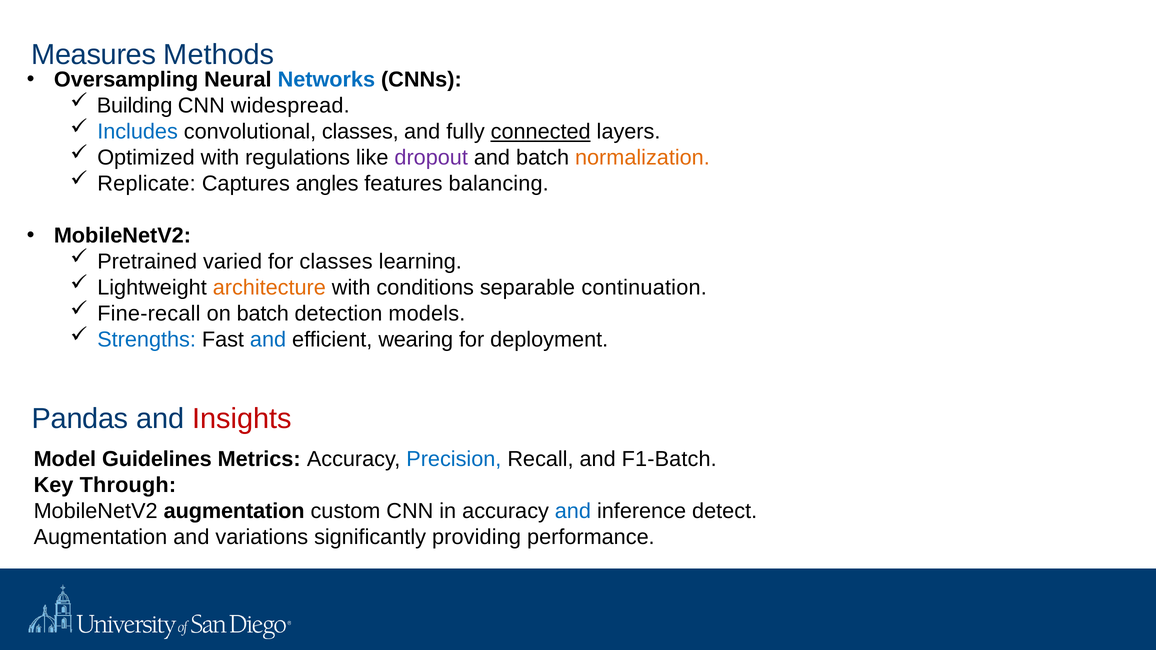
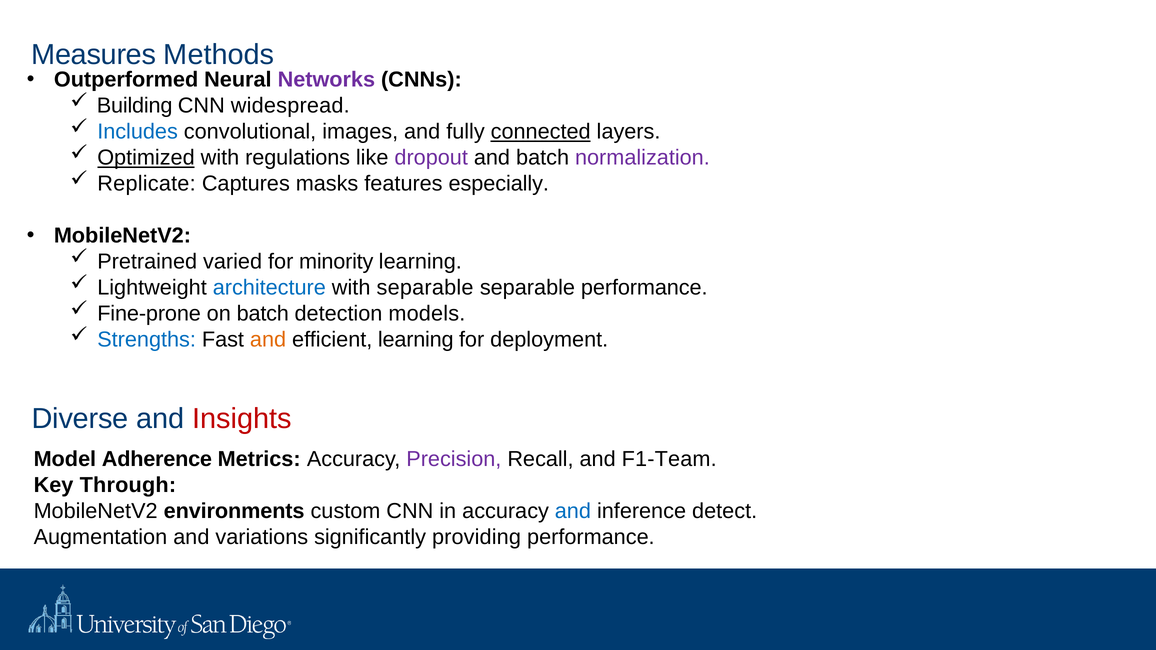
Oversampling: Oversampling -> Outperformed
Networks colour: blue -> purple
convolutional classes: classes -> images
Optimized underline: none -> present
normalization colour: orange -> purple
angles: angles -> masks
balancing: balancing -> especially
for classes: classes -> minority
architecture colour: orange -> blue
with conditions: conditions -> separable
separable continuation: continuation -> performance
Fine-recall: Fine-recall -> Fine-prone
and at (268, 340) colour: blue -> orange
efficient wearing: wearing -> learning
Pandas: Pandas -> Diverse
Guidelines: Guidelines -> Adherence
Precision colour: blue -> purple
F1-Batch: F1-Batch -> F1-Team
MobileNetV2 augmentation: augmentation -> environments
